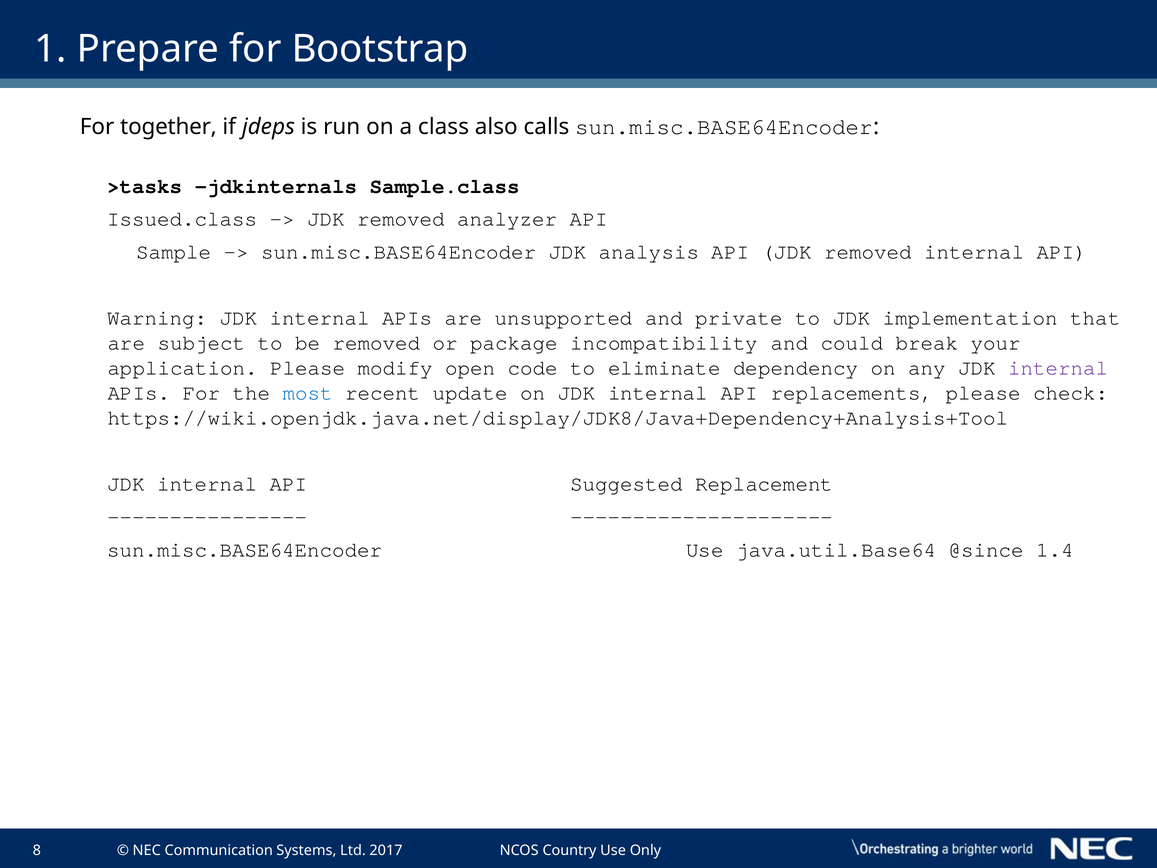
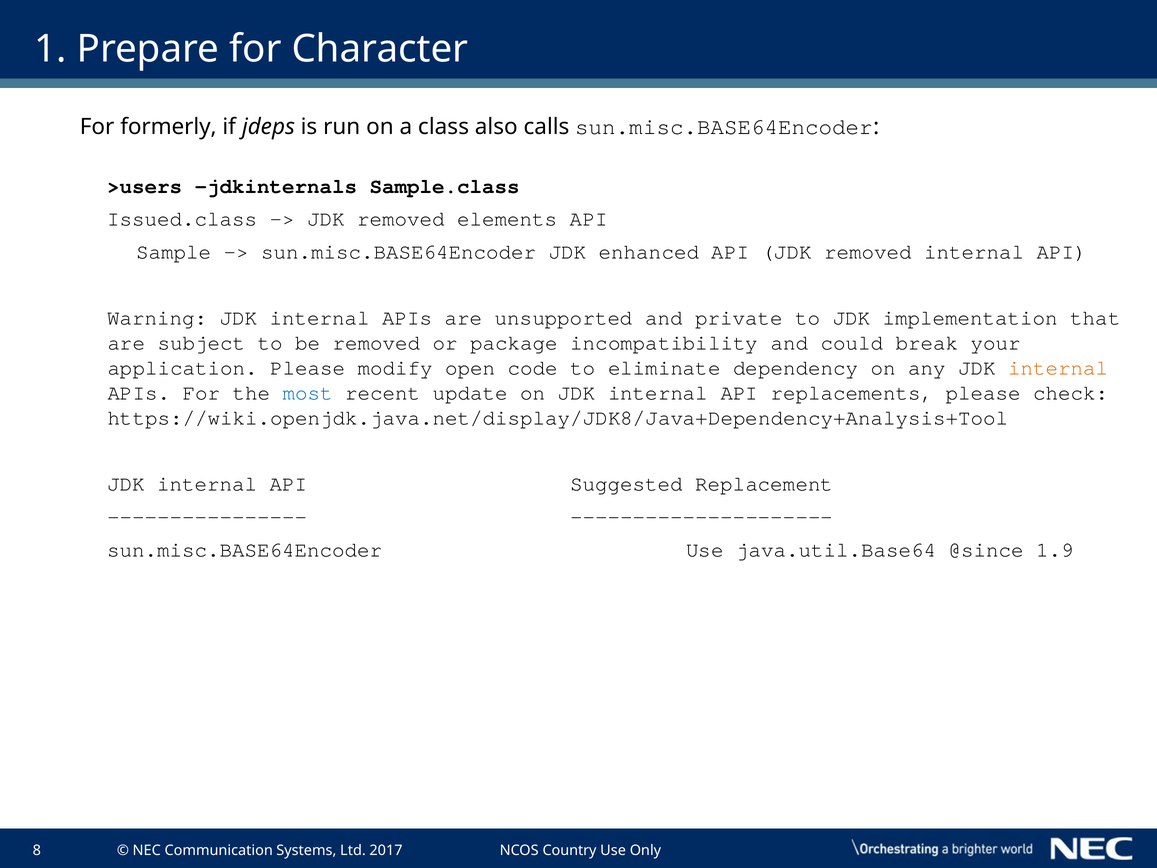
Bootstrap: Bootstrap -> Character
together: together -> formerly
>tasks: >tasks -> >users
analyzer: analyzer -> elements
analysis: analysis -> enhanced
internal at (1058, 368) colour: purple -> orange
1.4: 1.4 -> 1.9
